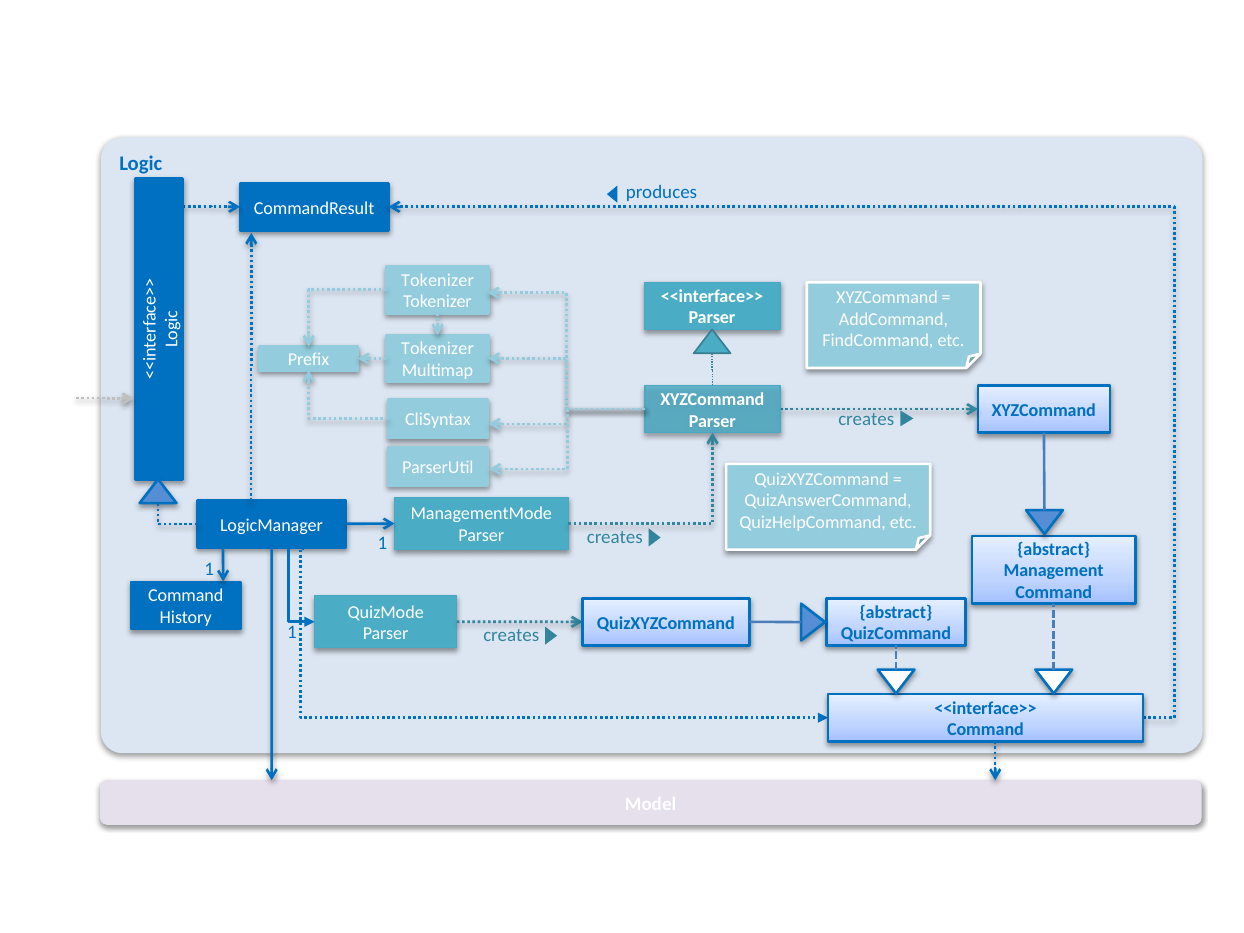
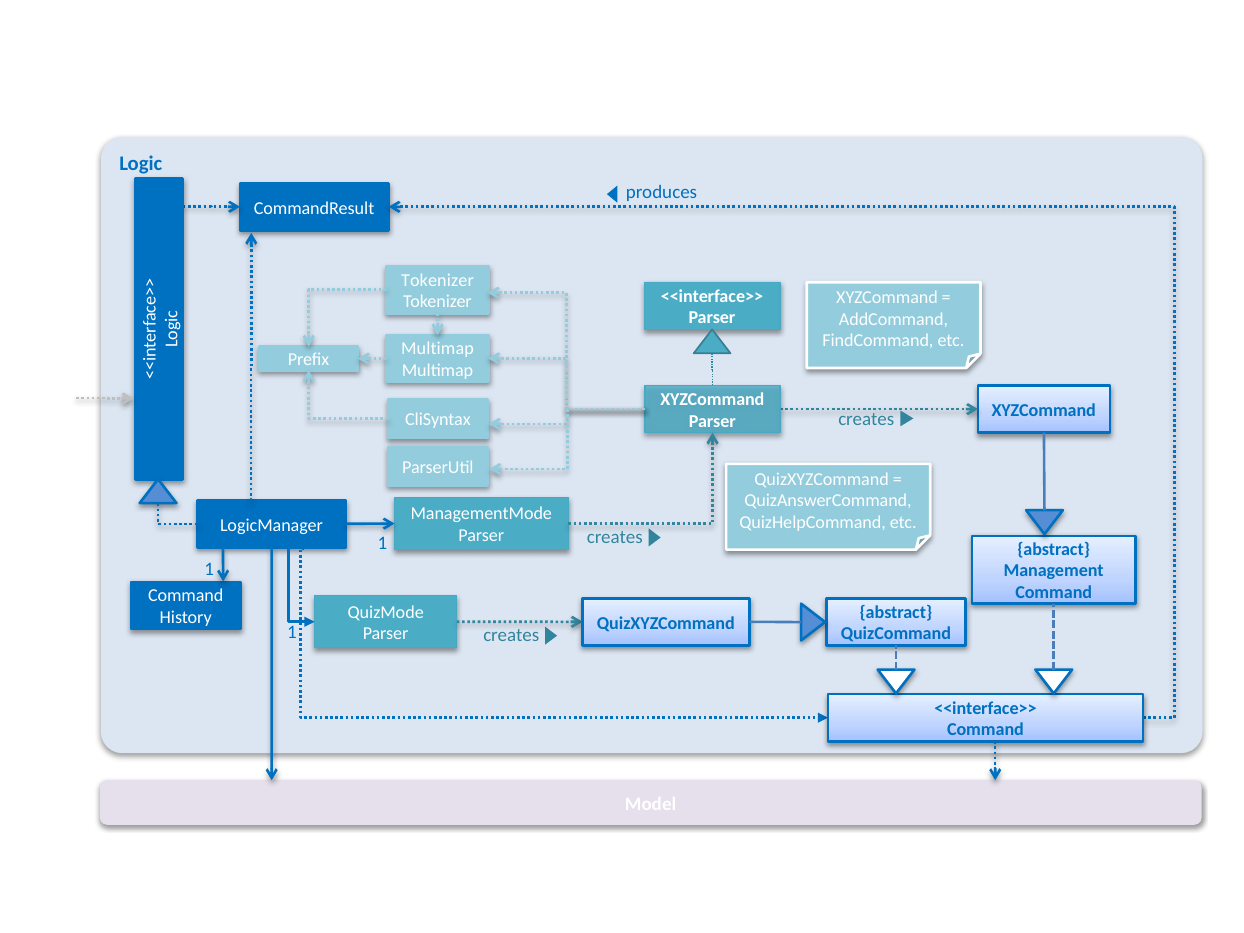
Tokenizer at (437, 349): Tokenizer -> Multimap
